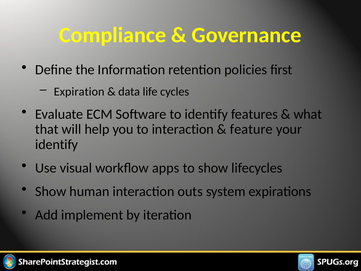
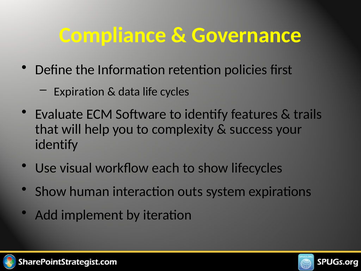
what: what -> trails
to interaction: interaction -> complexity
feature: feature -> success
apps: apps -> each
